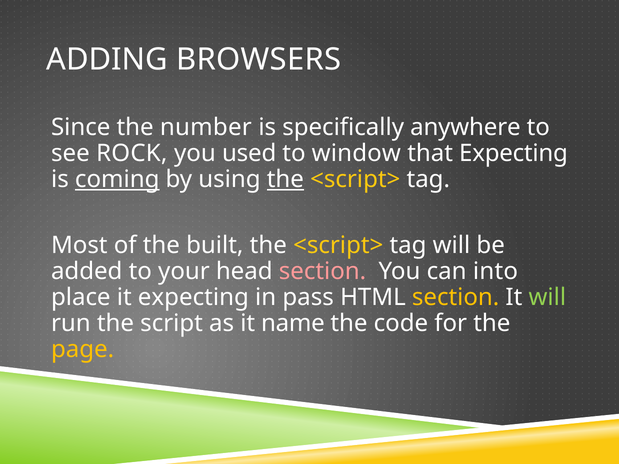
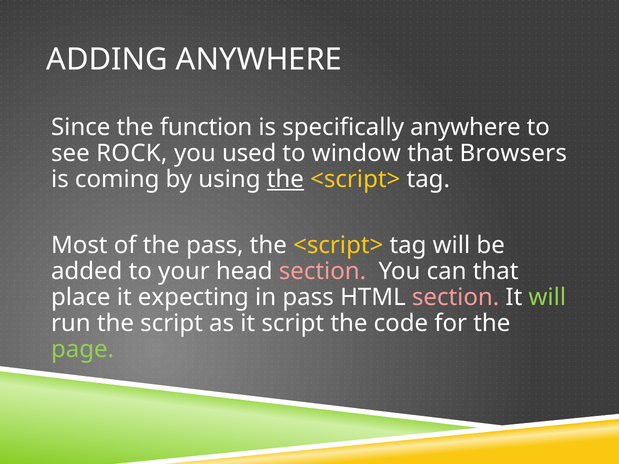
ADDING BROWSERS: BROWSERS -> ANYWHERE
number: number -> function
that Expecting: Expecting -> Browsers
coming underline: present -> none
the built: built -> pass
can into: into -> that
section at (456, 297) colour: yellow -> pink
it name: name -> script
page colour: yellow -> light green
